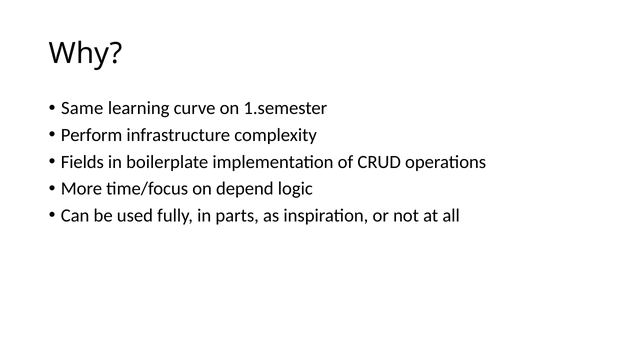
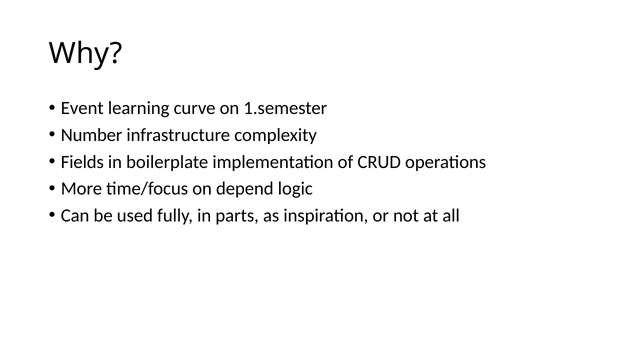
Same: Same -> Event
Perform: Perform -> Number
